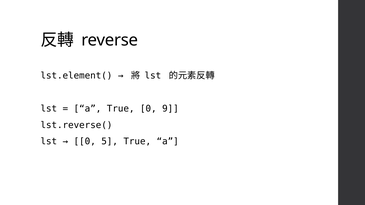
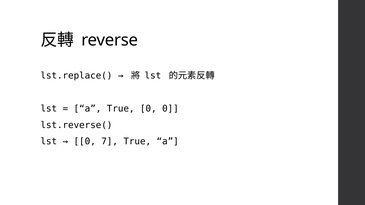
lst.element(: lst.element( -> lst.replace(
0 9: 9 -> 0
5: 5 -> 7
